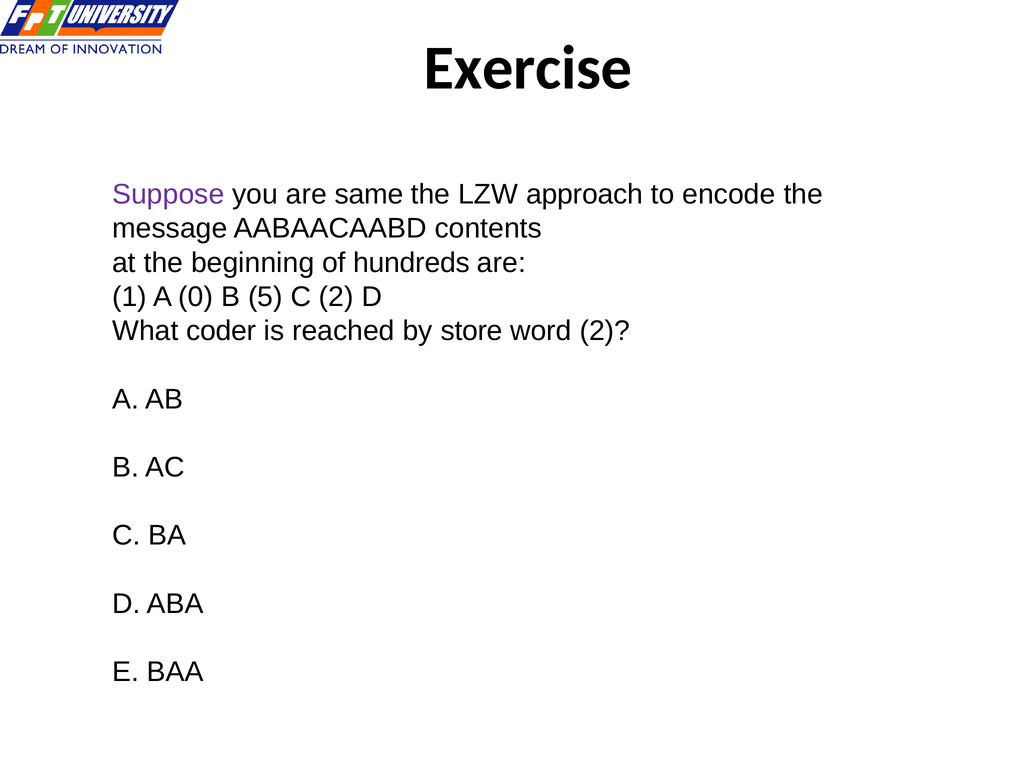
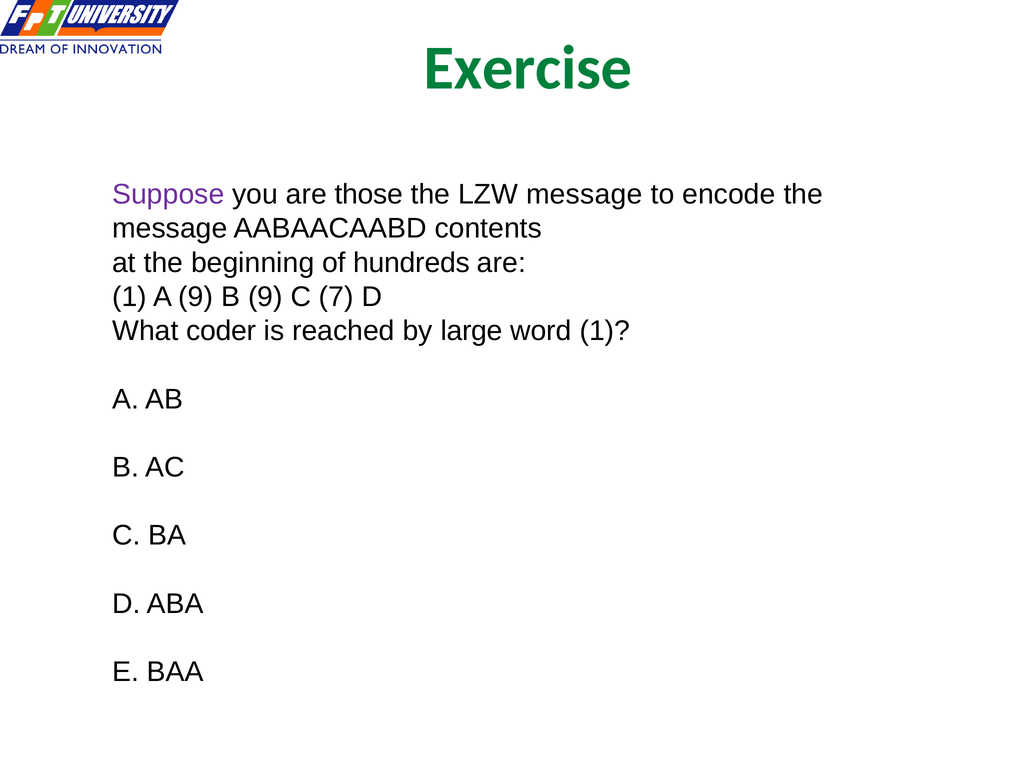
Exercise colour: black -> green
same: same -> those
LZW approach: approach -> message
A 0: 0 -> 9
B 5: 5 -> 9
C 2: 2 -> 7
store: store -> large
word 2: 2 -> 1
